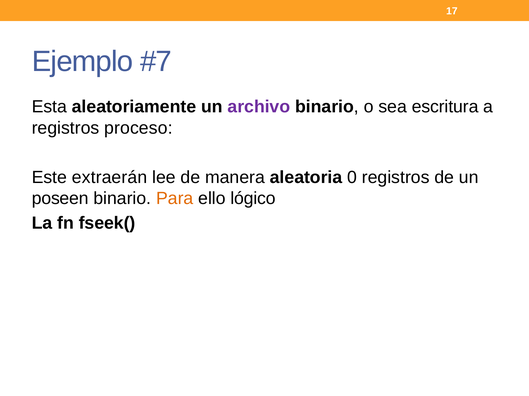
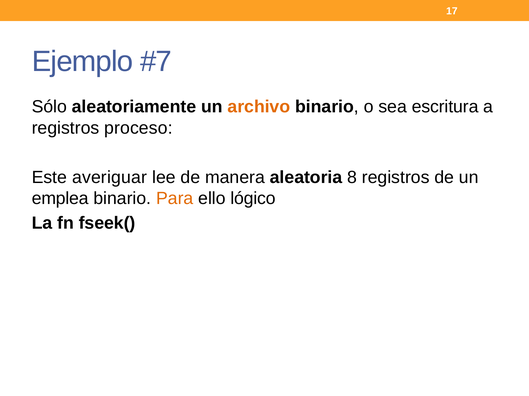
Esta: Esta -> Sólo
archivo colour: purple -> orange
extraerán: extraerán -> averiguar
0: 0 -> 8
poseen: poseen -> emplea
